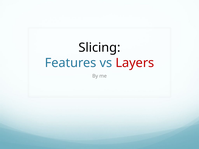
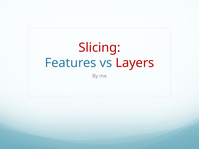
Slicing colour: black -> red
